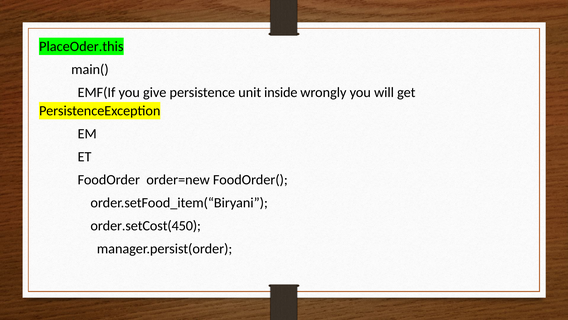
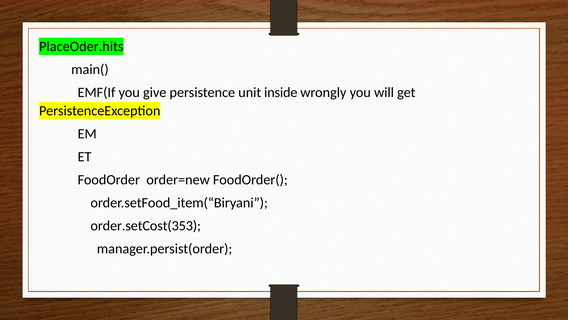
PlaceOder.this: PlaceOder.this -> PlaceOder.hits
order.setCost(450: order.setCost(450 -> order.setCost(353
